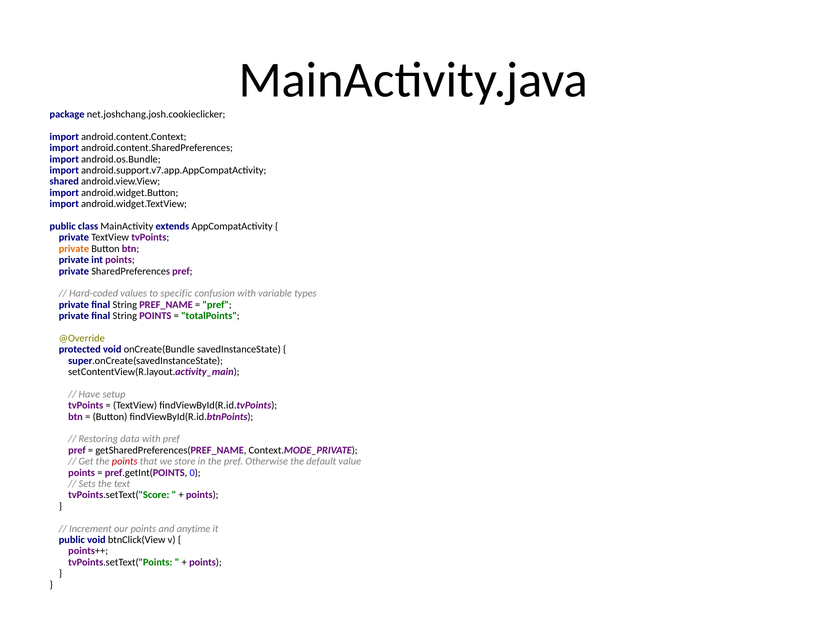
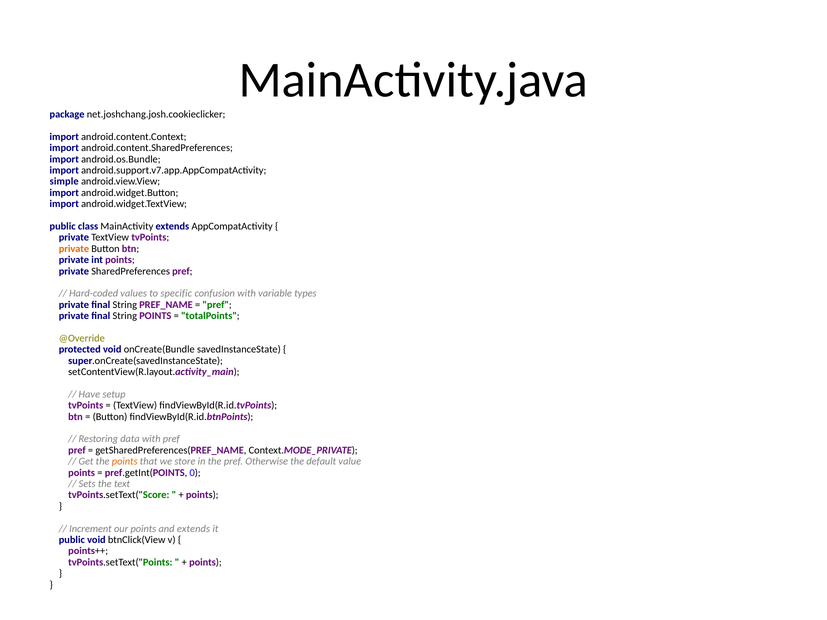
shared: shared -> simple
points at (125, 462) colour: red -> orange
and anytime: anytime -> extends
